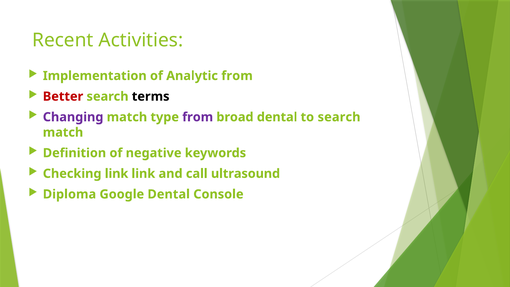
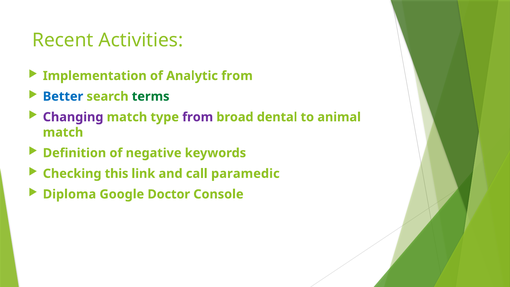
Better colour: red -> blue
terms colour: black -> green
to search: search -> animal
Checking link: link -> this
ultrasound: ultrasound -> paramedic
Google Dental: Dental -> Doctor
